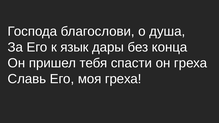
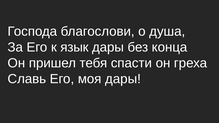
моя греха: греха -> дары
